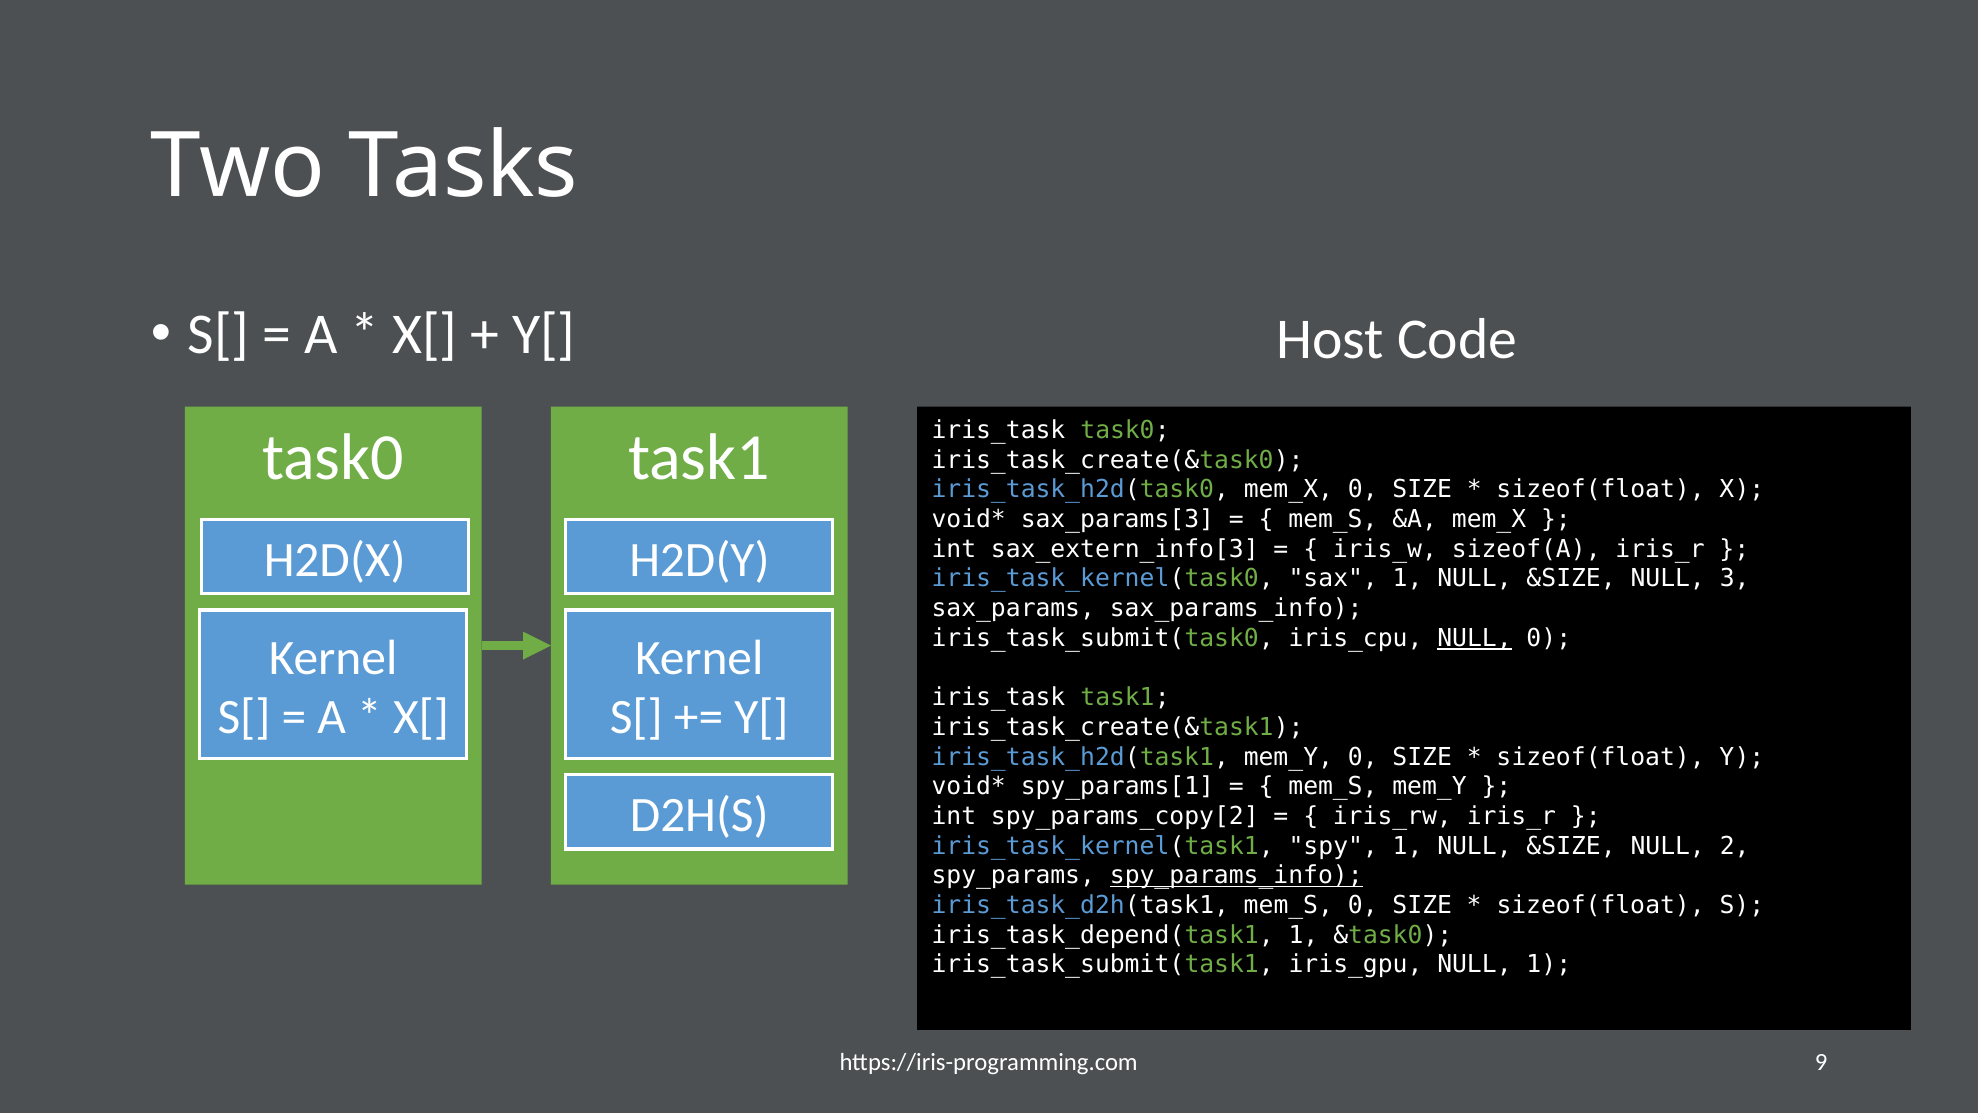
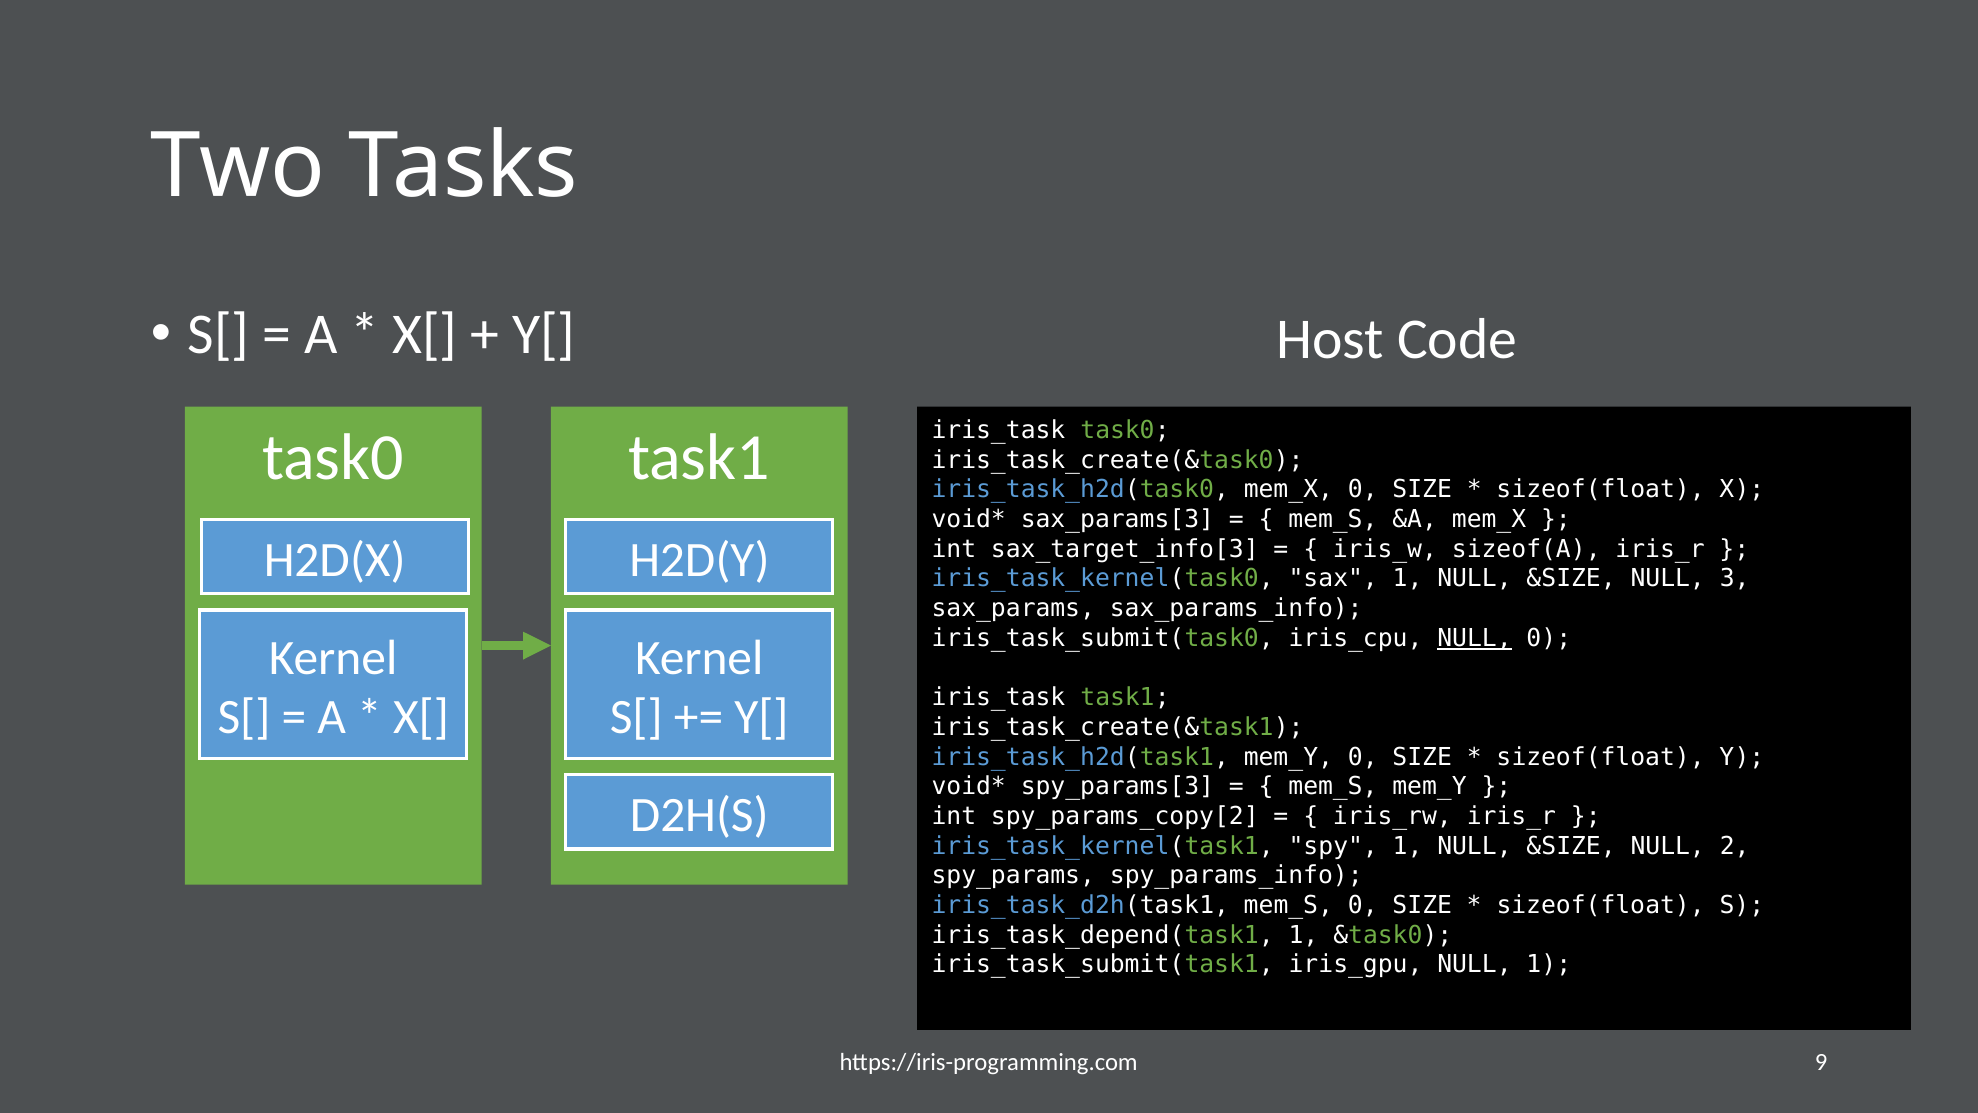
sax_extern_info[3: sax_extern_info[3 -> sax_target_info[3
spy_params[1: spy_params[1 -> spy_params[3
spy_params_info underline: present -> none
